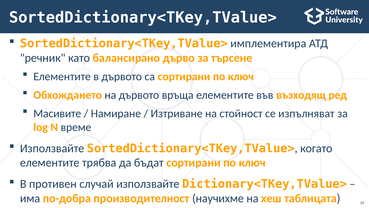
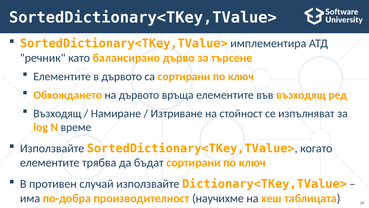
Масивите at (57, 113): Масивите -> Възходящ
